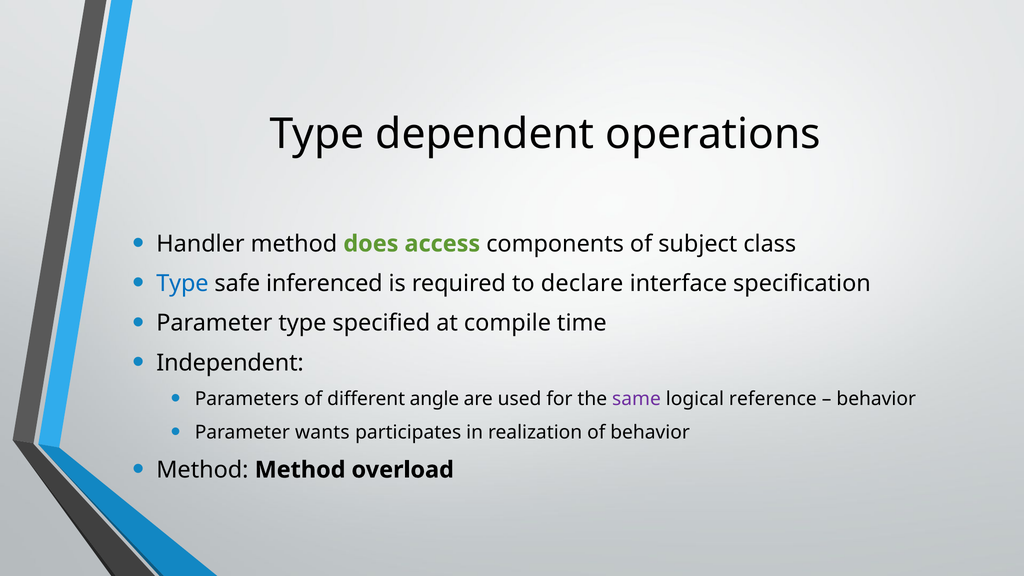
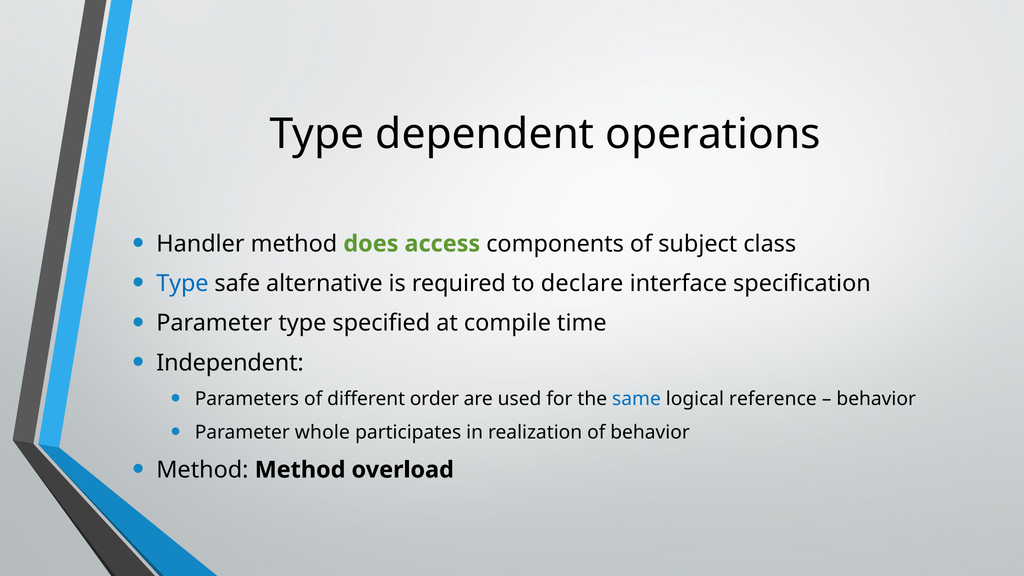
inferenced: inferenced -> alternative
angle: angle -> order
same colour: purple -> blue
wants: wants -> whole
